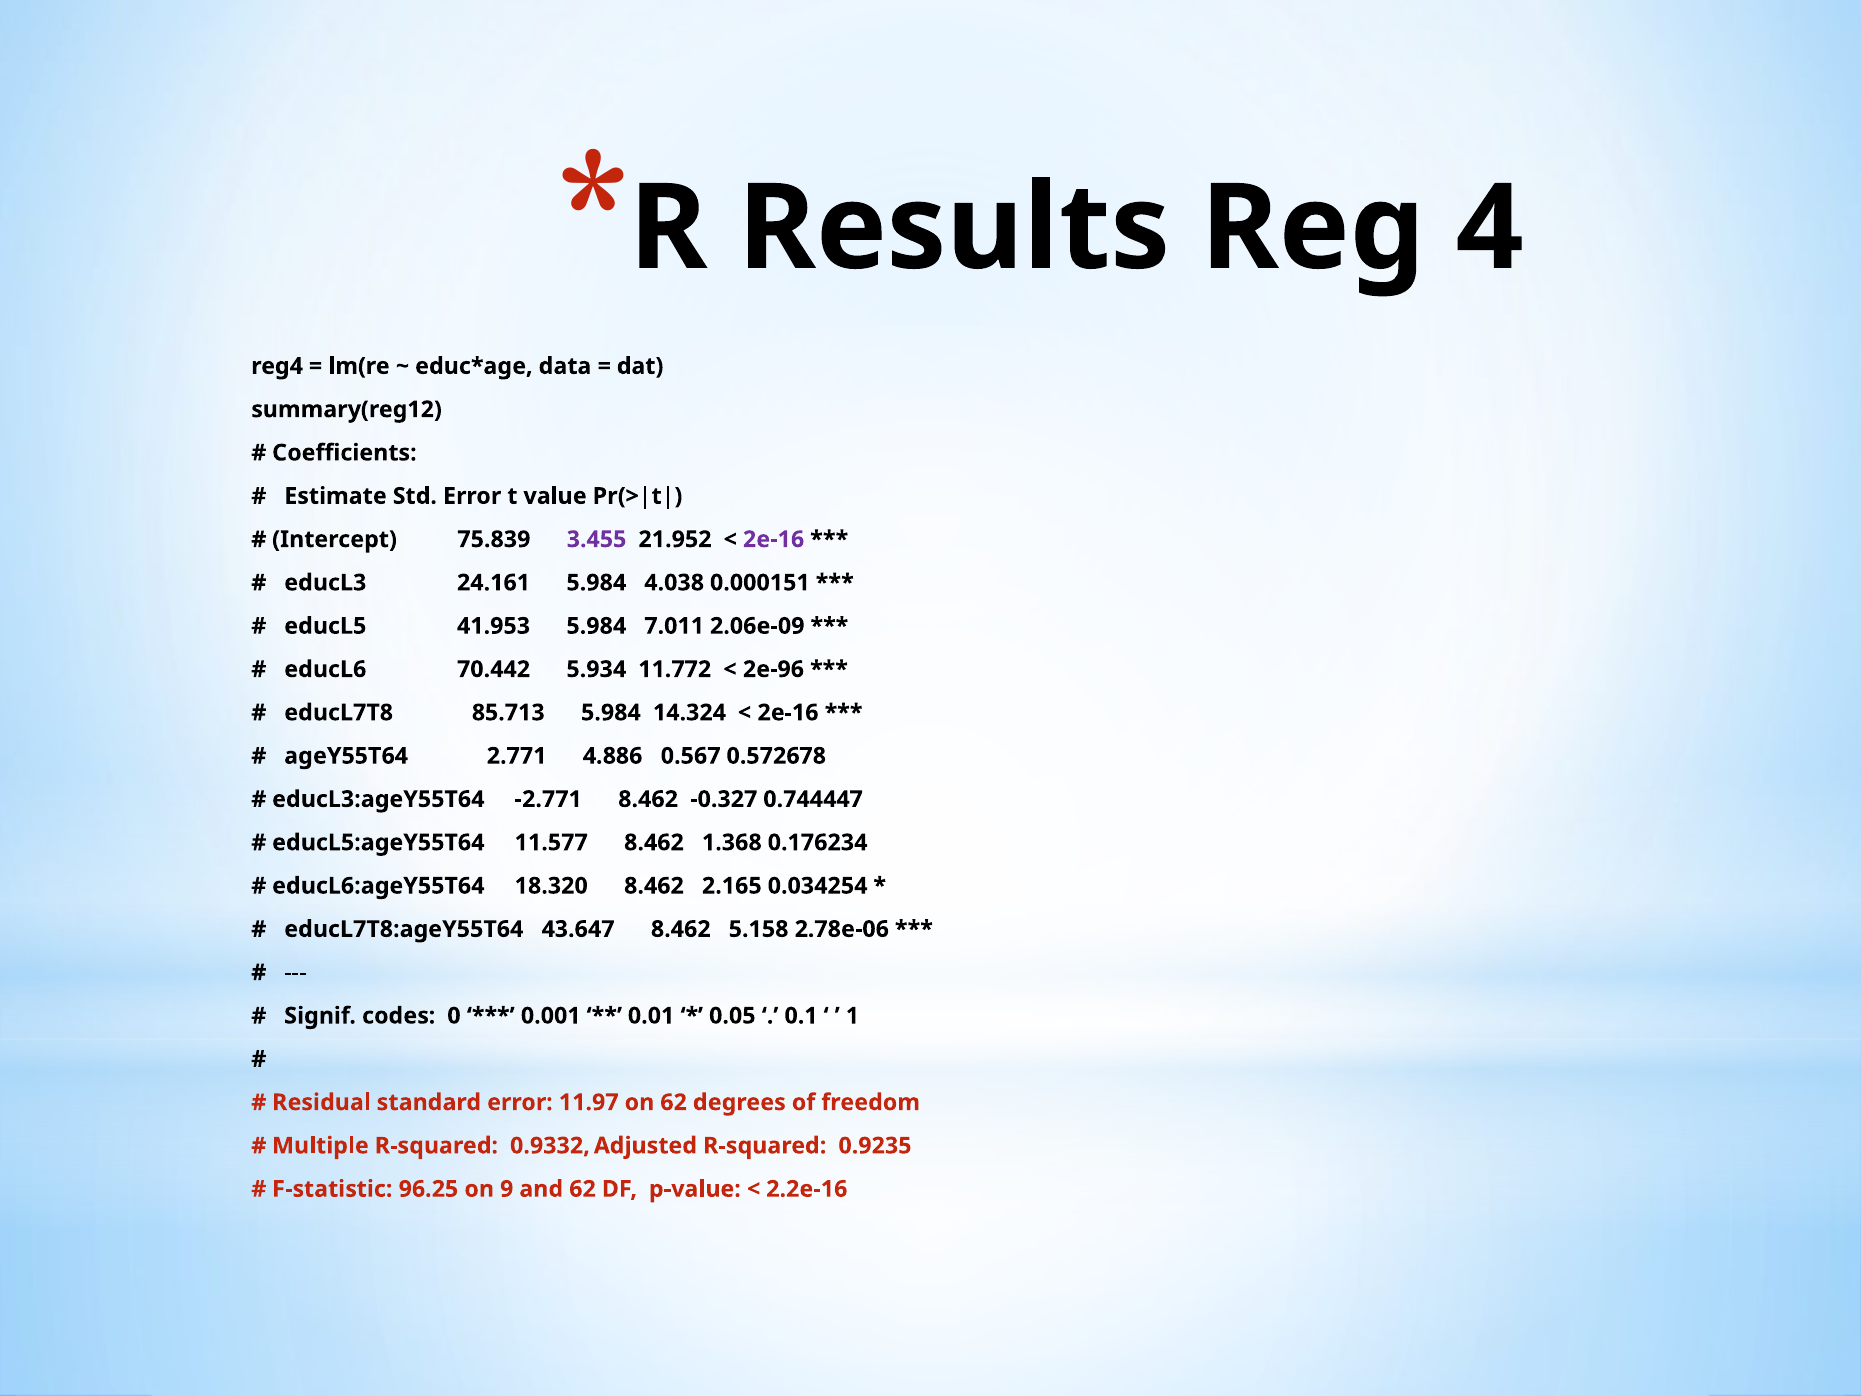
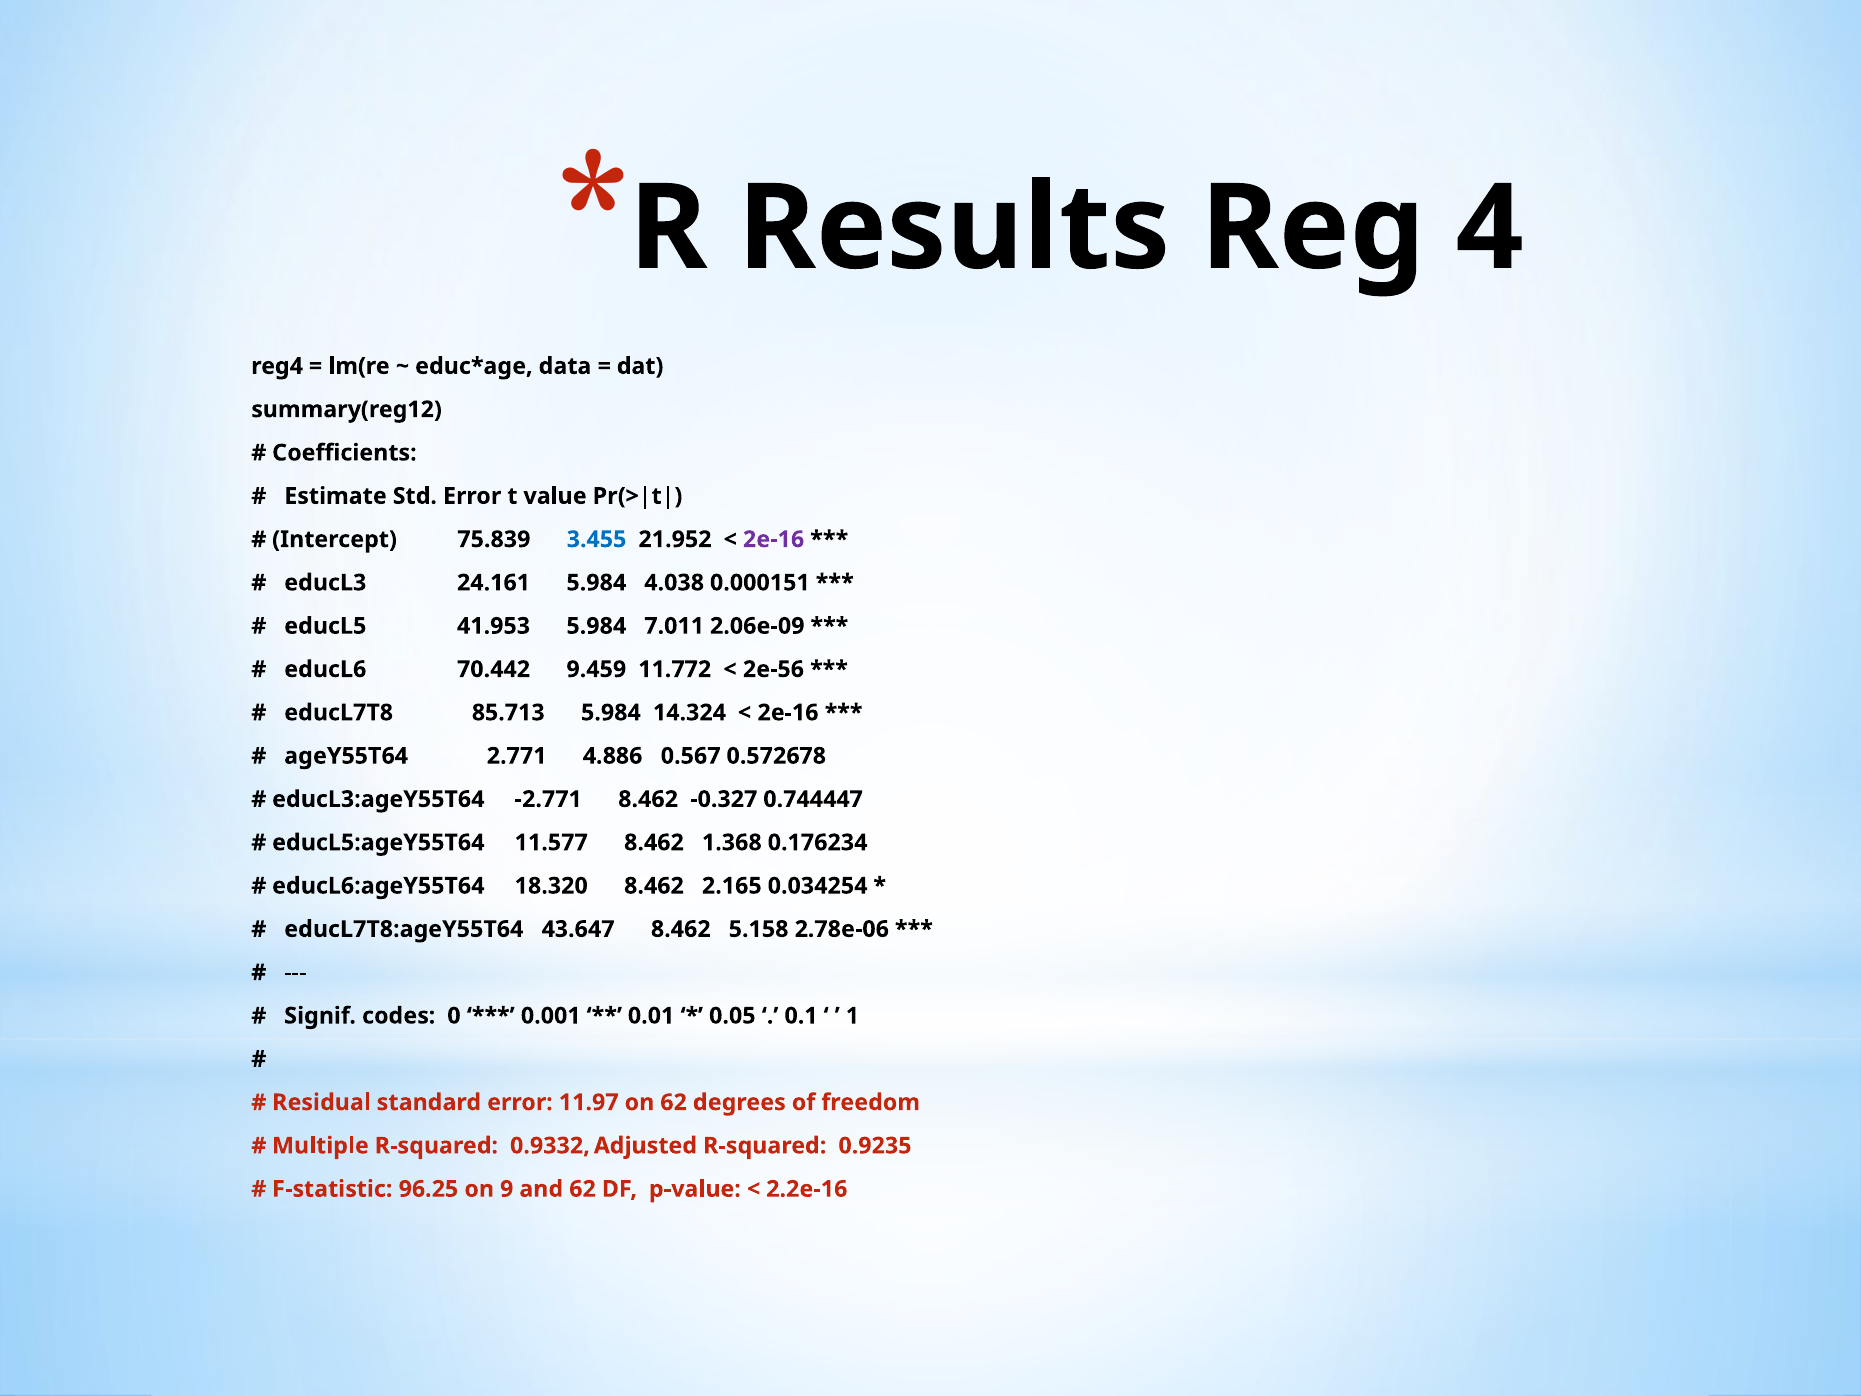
3.455 colour: purple -> blue
5.934: 5.934 -> 9.459
2e-96: 2e-96 -> 2e-56
